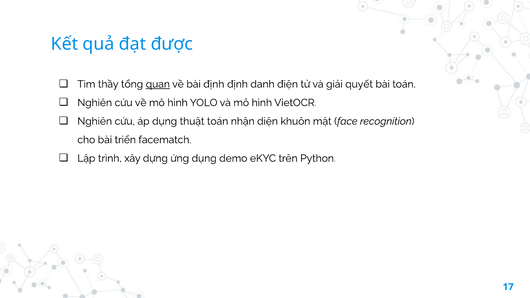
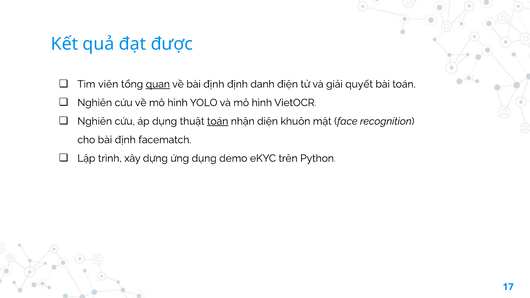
thầy: thầy -> viên
toán at (218, 121) underline: none -> present
cho bài triển: triển -> định
